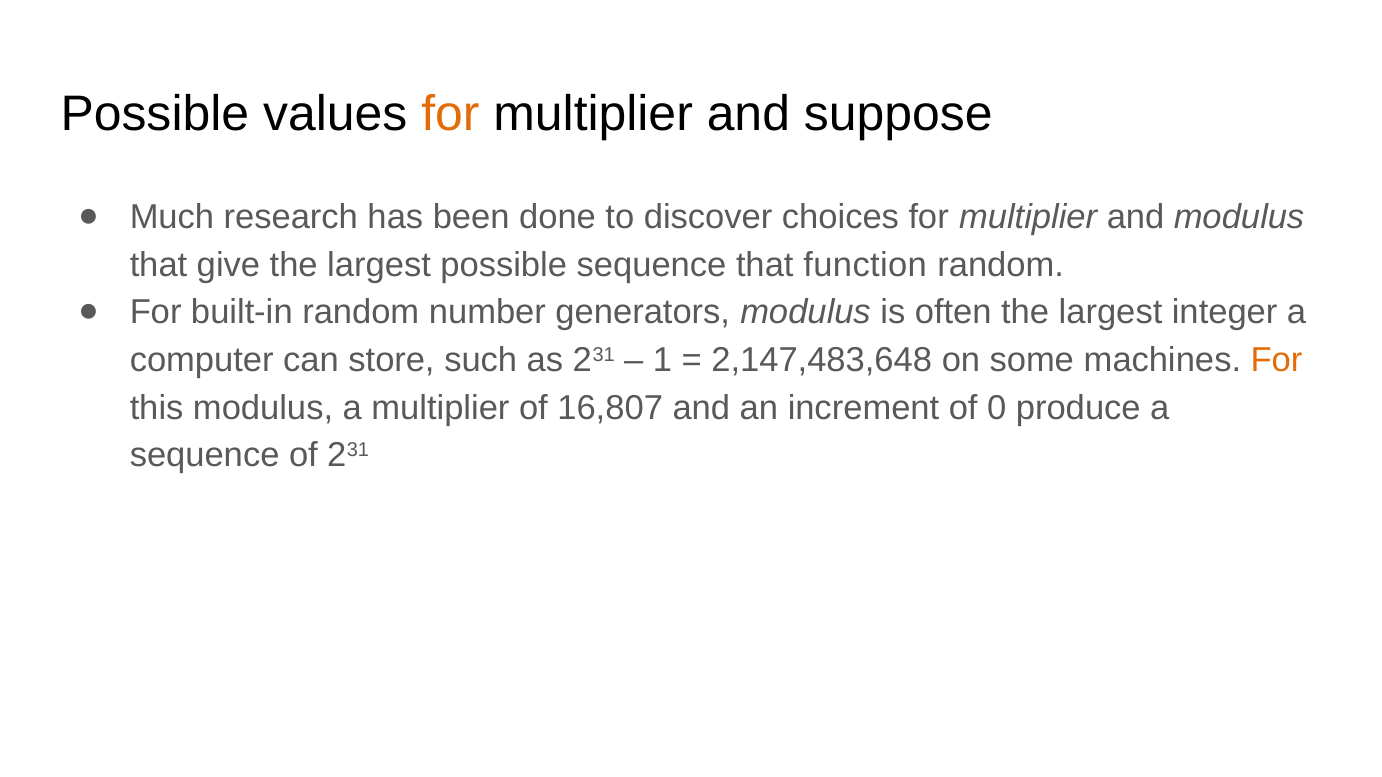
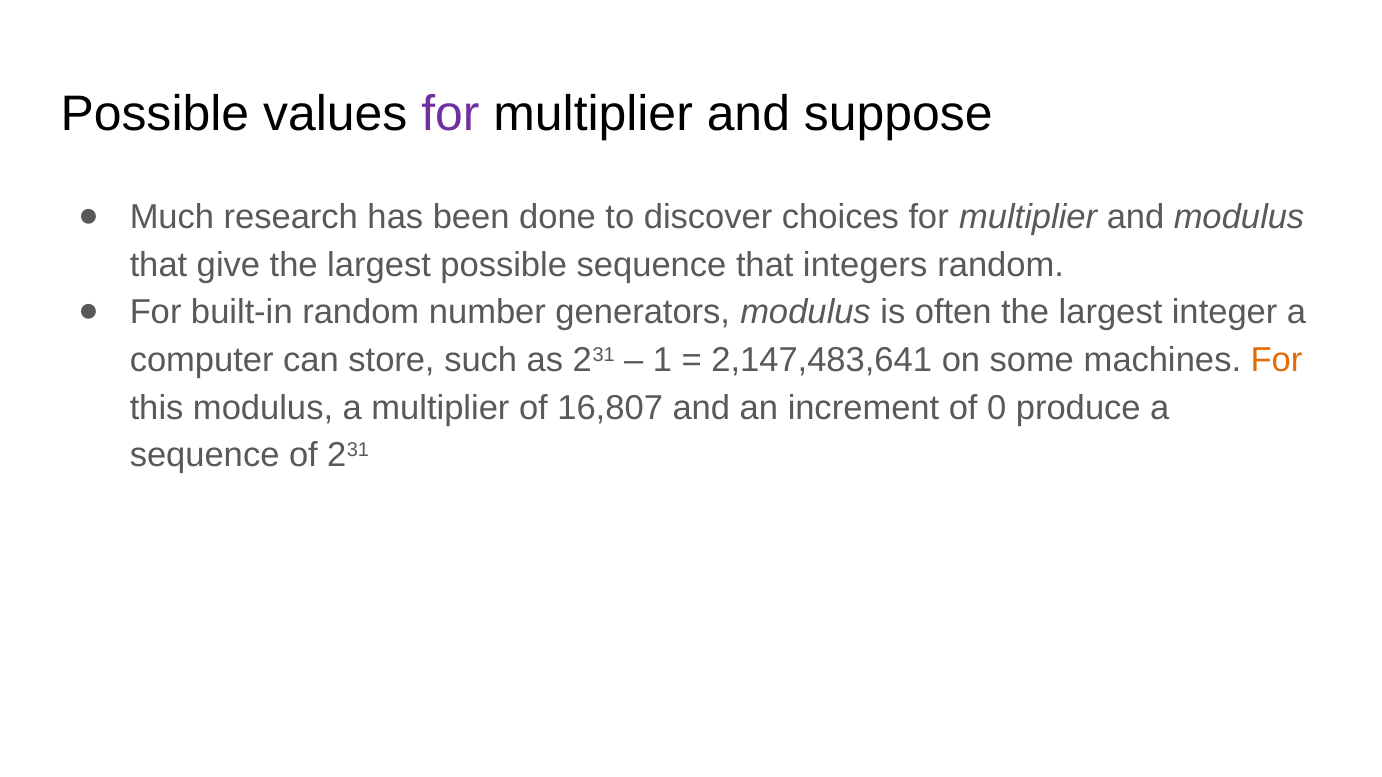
for at (450, 114) colour: orange -> purple
function: function -> integers
2,147,483,648: 2,147,483,648 -> 2,147,483,641
